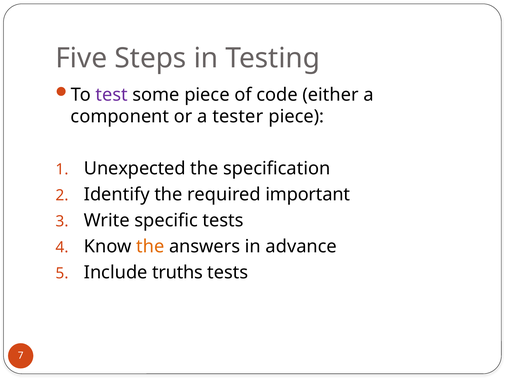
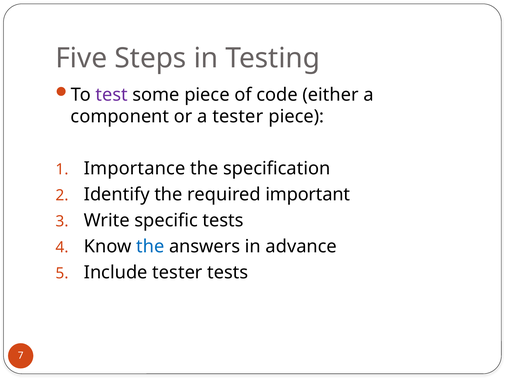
Unexpected: Unexpected -> Importance
the at (150, 246) colour: orange -> blue
Include truths: truths -> tester
